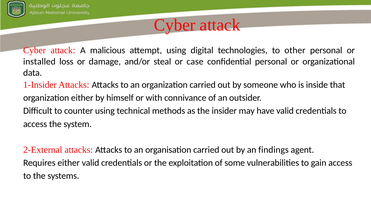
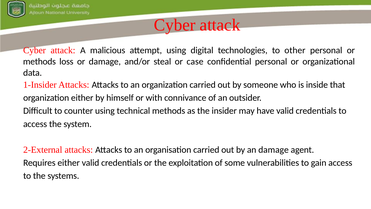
installed at (39, 61): installed -> methods
an findings: findings -> damage
